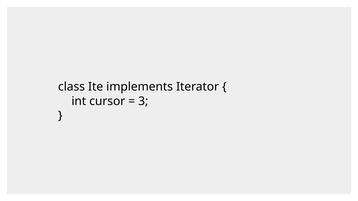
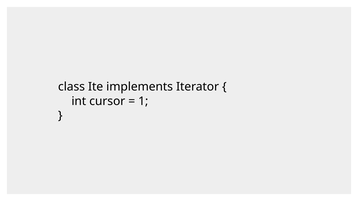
3: 3 -> 1
